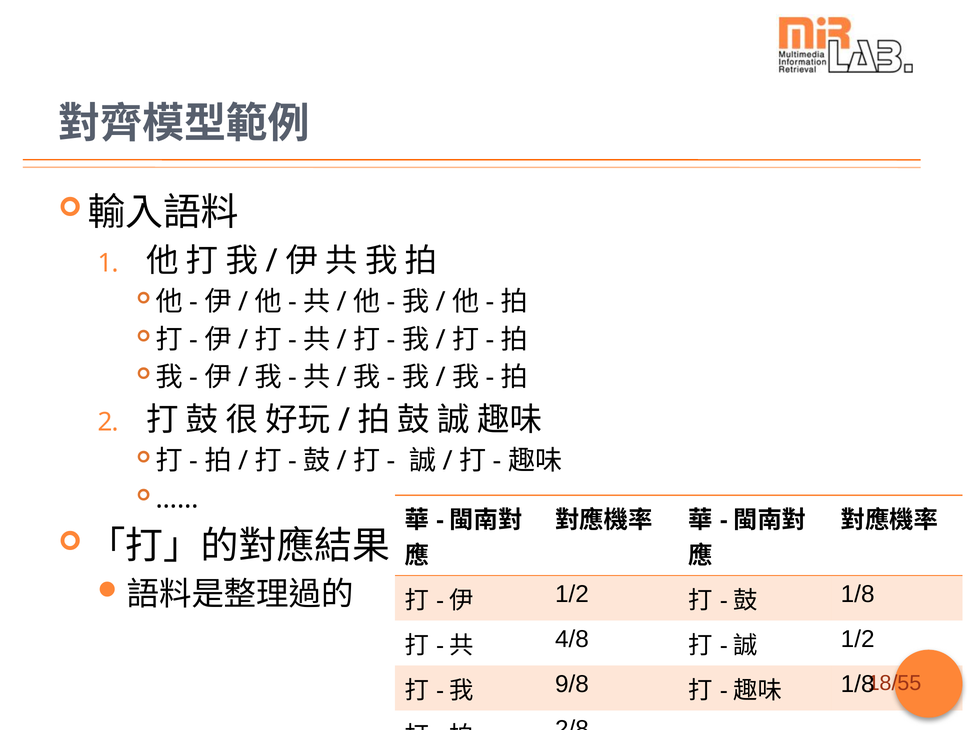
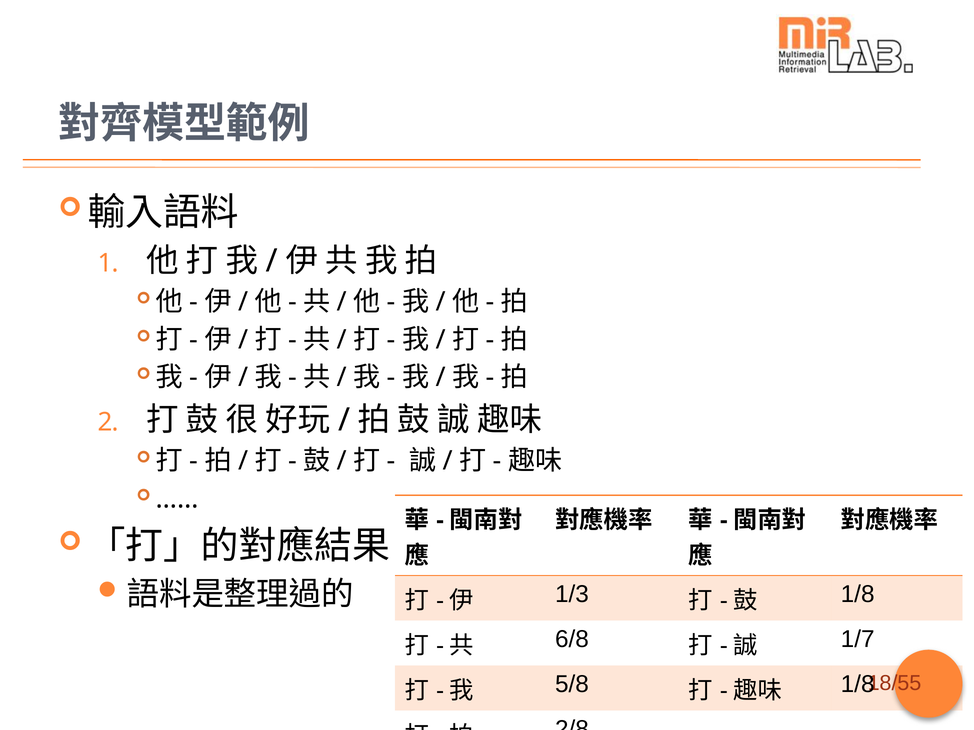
1/2 at (572, 595): 1/2 -> 1/3
4/8: 4/8 -> 6/8
1/2 at (858, 640): 1/2 -> 1/7
9/8: 9/8 -> 5/8
